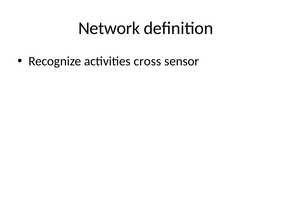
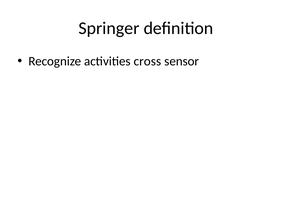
Network: Network -> Springer
